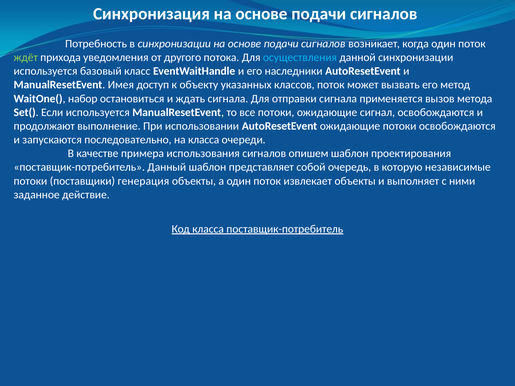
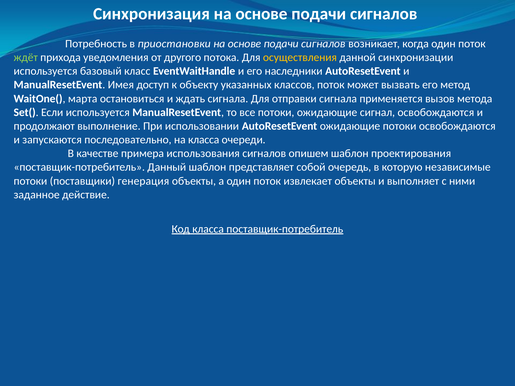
в синхронизации: синхронизации -> приостановки
осуществления colour: light blue -> yellow
набор: набор -> марта
